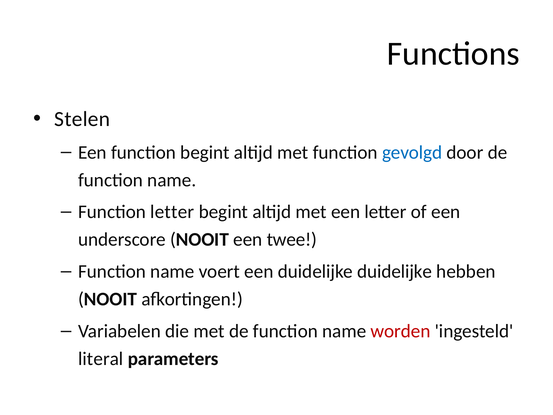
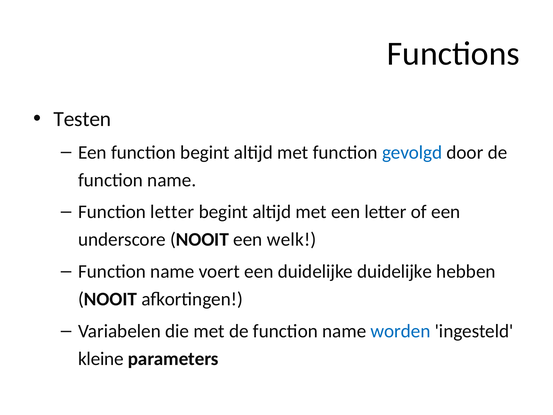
Stelen: Stelen -> Testen
twee: twee -> welk
worden colour: red -> blue
literal: literal -> kleine
